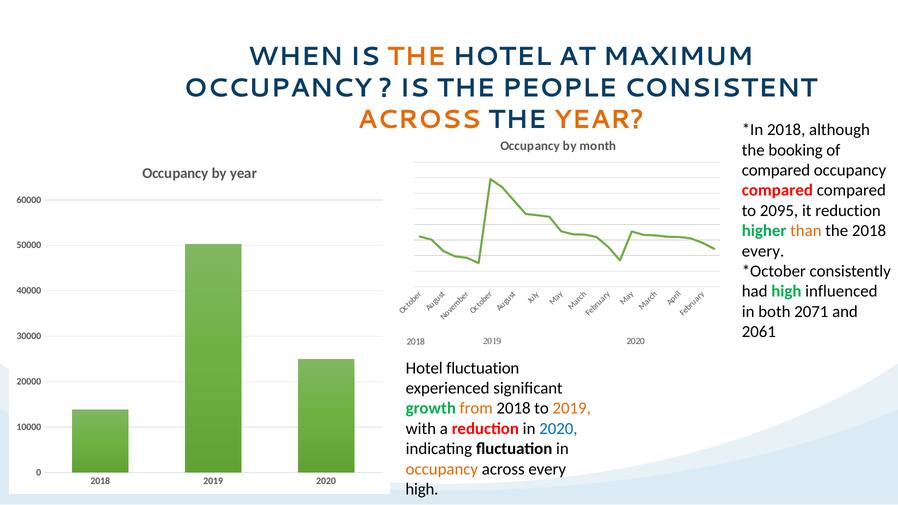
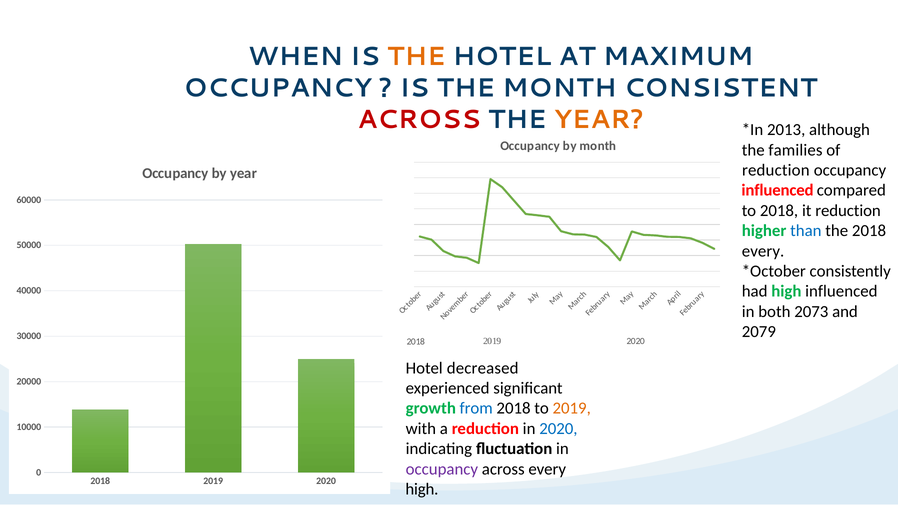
THE PEOPLE: PEOPLE -> MONTH
ACROSS at (419, 119) colour: orange -> red
2018 at (786, 130): 2018 -> 2013
booking: booking -> families
compared at (776, 170): compared -> reduction
compared at (777, 190): compared -> influenced
to 2095: 2095 -> 2018
than colour: orange -> blue
2071: 2071 -> 2073
2061: 2061 -> 2079
Hotel fluctuation: fluctuation -> decreased
from colour: orange -> blue
occupancy at (442, 469) colour: orange -> purple
